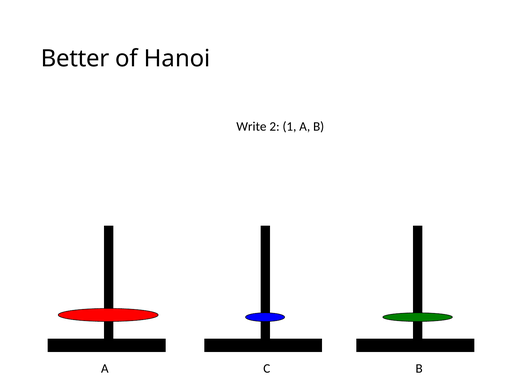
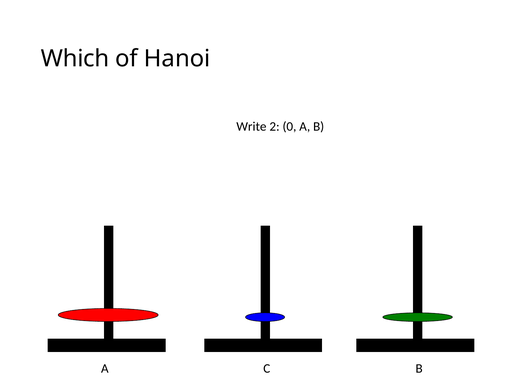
Better: Better -> Which
1: 1 -> 0
